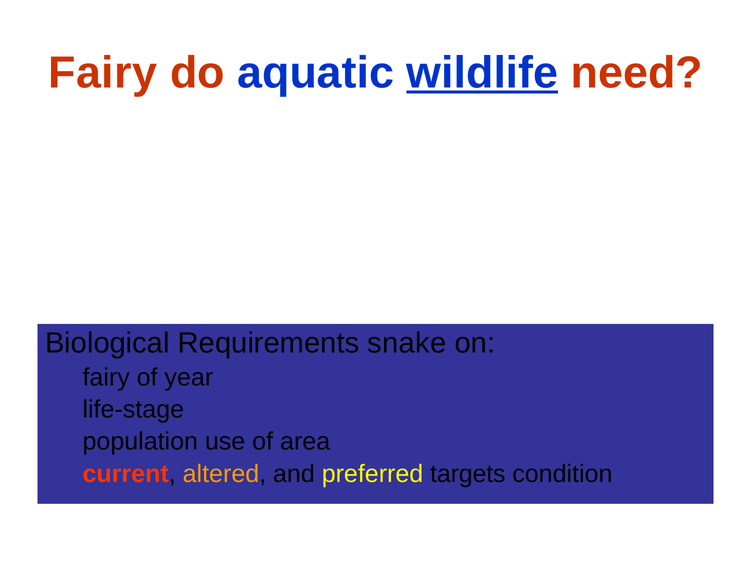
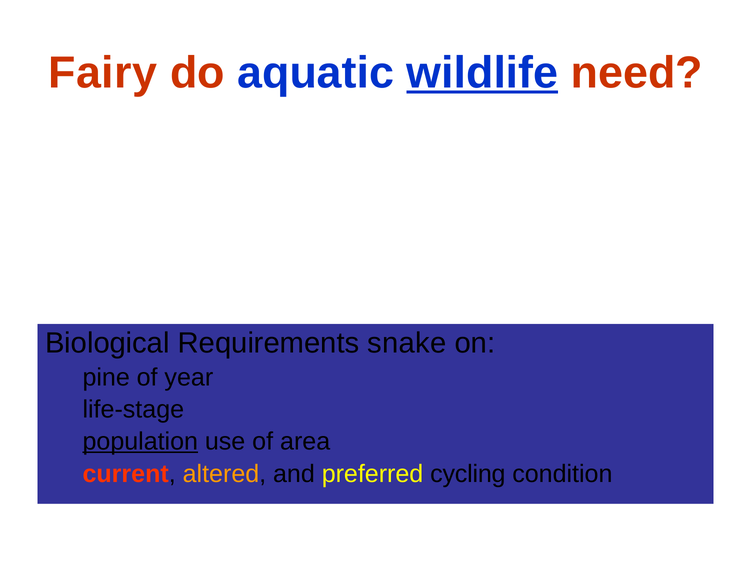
fairy at (106, 377): fairy -> pine
population underline: none -> present
targets: targets -> cycling
